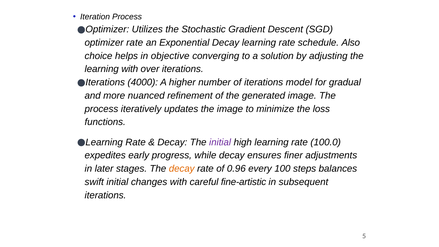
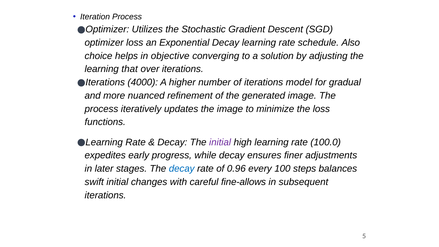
optimizer rate: rate -> loss
learning with: with -> that
decay at (182, 169) colour: orange -> blue
fine-artistic: fine-artistic -> fine-allows
